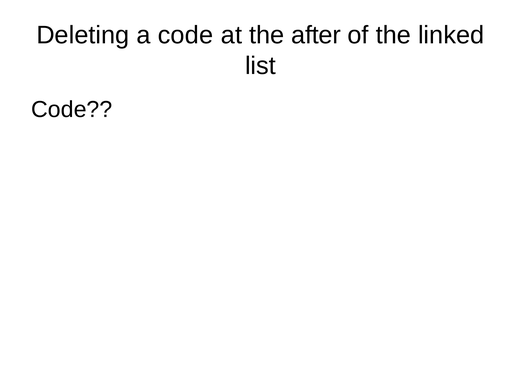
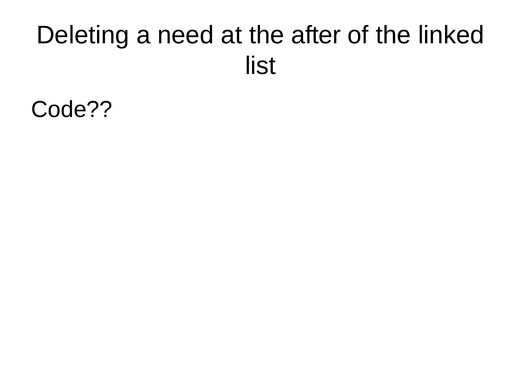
a code: code -> need
